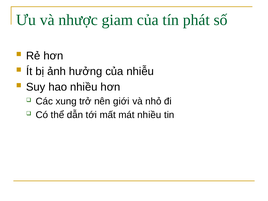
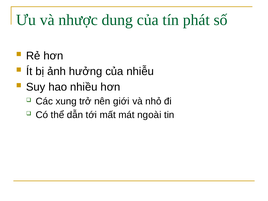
giam: giam -> dung
mát nhiều: nhiều -> ngoài
